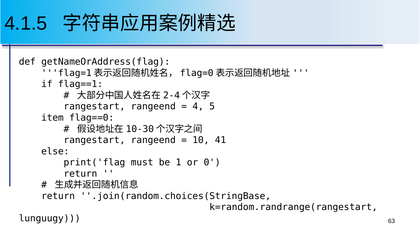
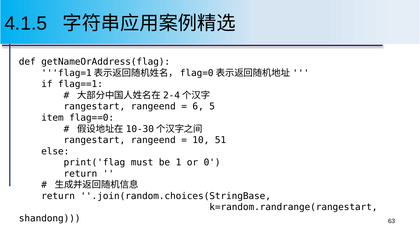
4: 4 -> 6
41: 41 -> 51
lunguugy: lunguugy -> shandong
